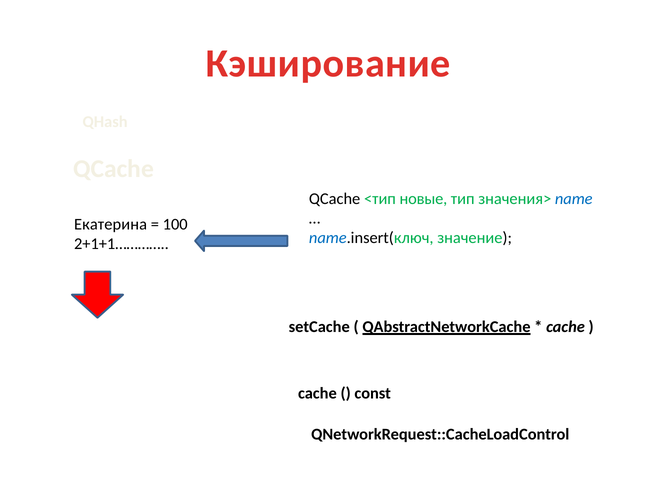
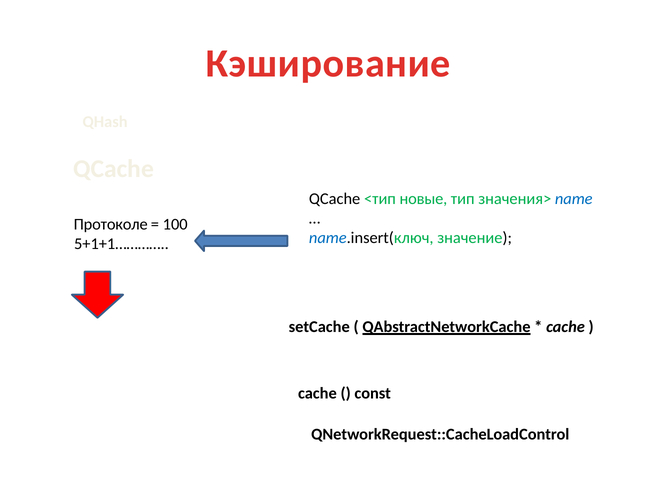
Екатерина: Екатерина -> Протоколе
2+1+1…………: 2+1+1………… -> 5+1+1…………
